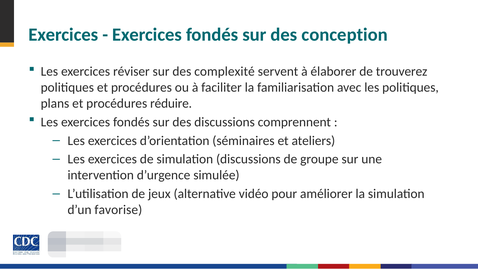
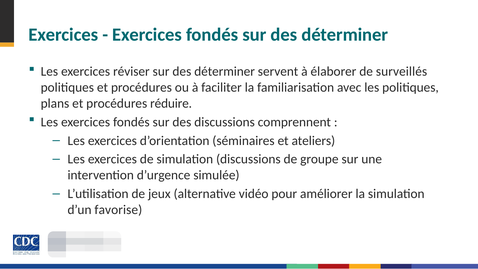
fondés sur des conception: conception -> déterminer
complexité at (225, 71): complexité -> déterminer
trouverez: trouverez -> surveillés
